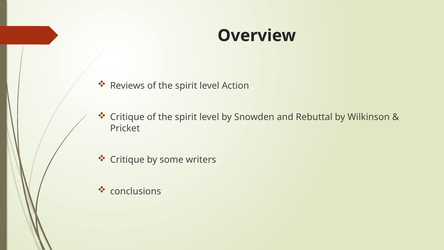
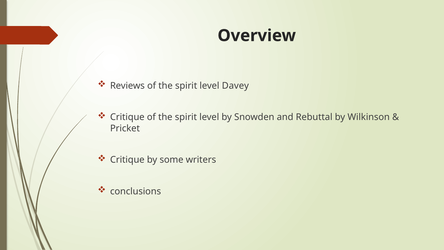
Action: Action -> Davey
